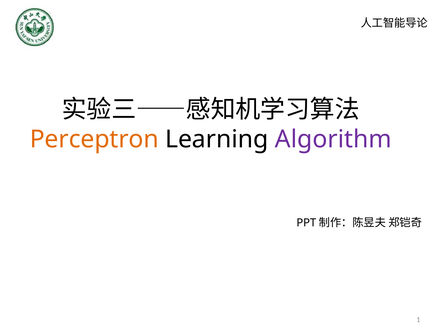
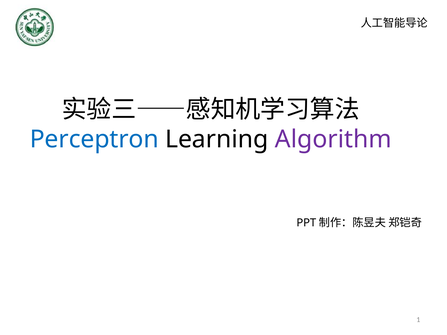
Perceptron colour: orange -> blue
